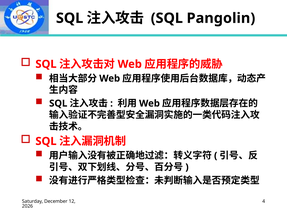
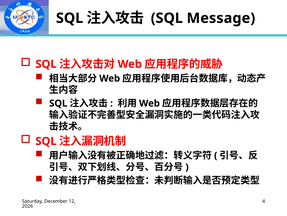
Pangolin: Pangolin -> Message
